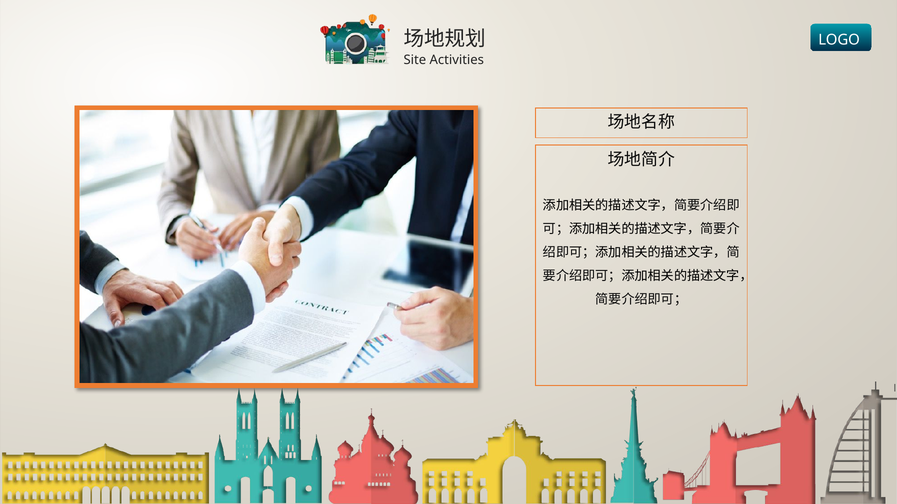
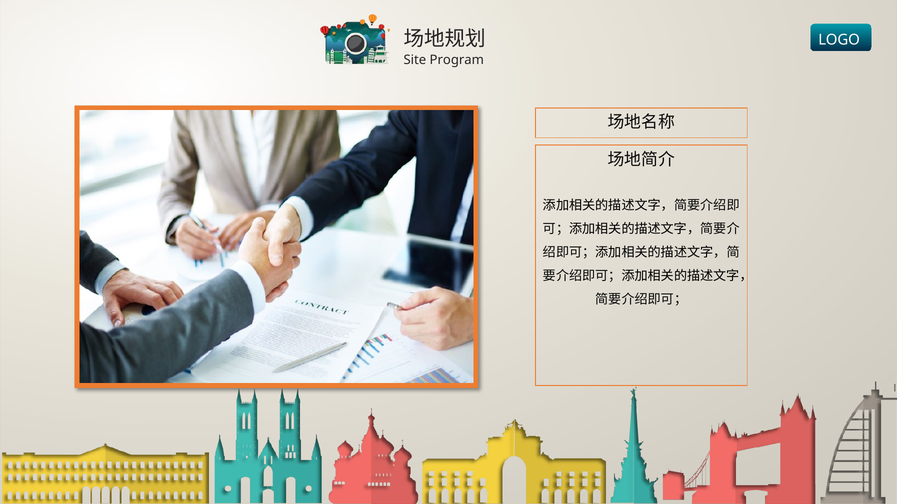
Activities: Activities -> Program
